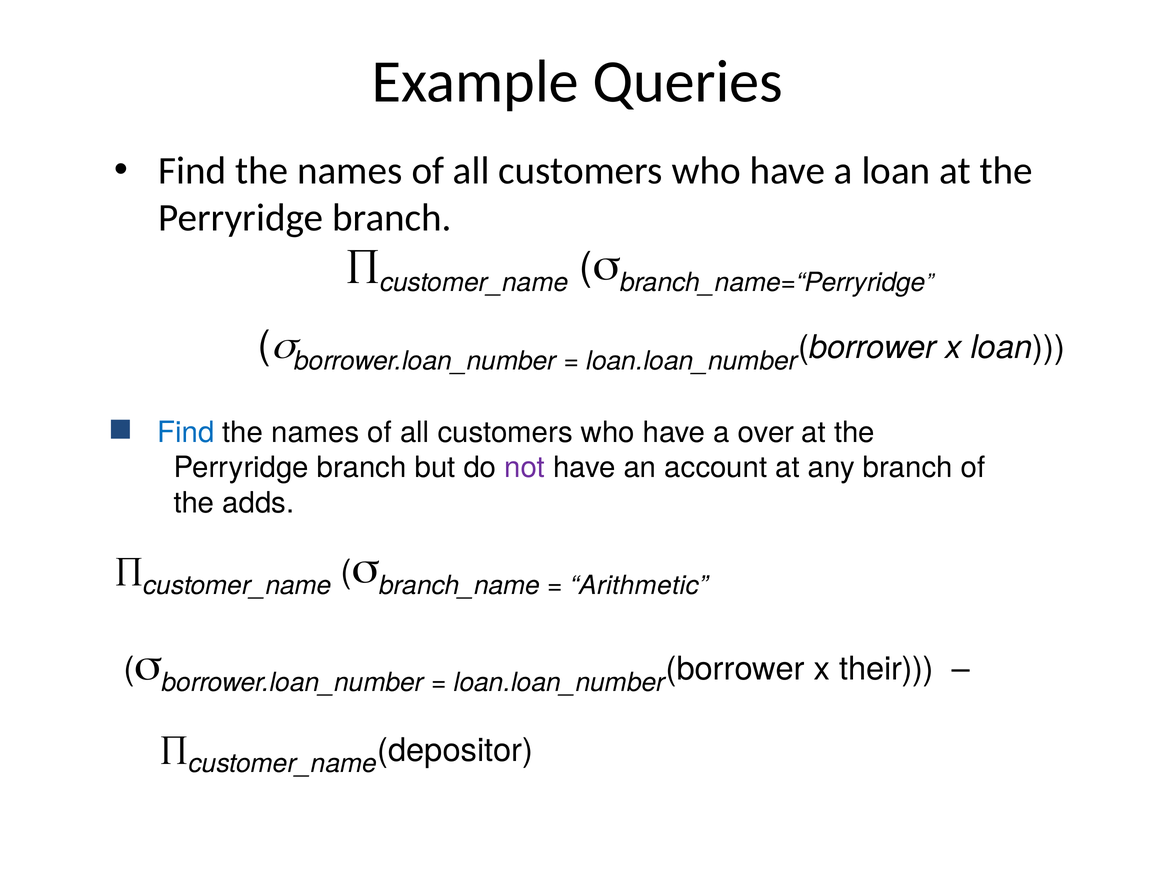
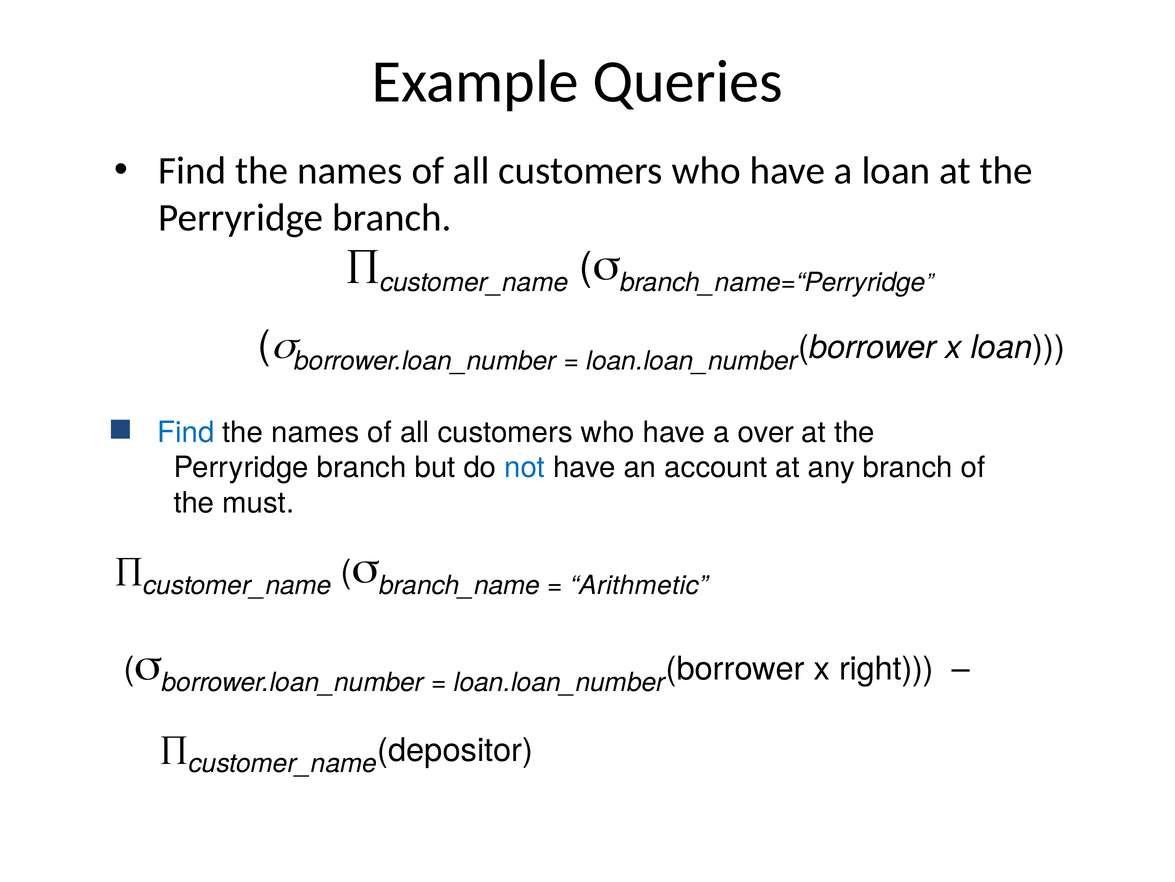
not colour: purple -> blue
adds: adds -> must
their: their -> right
